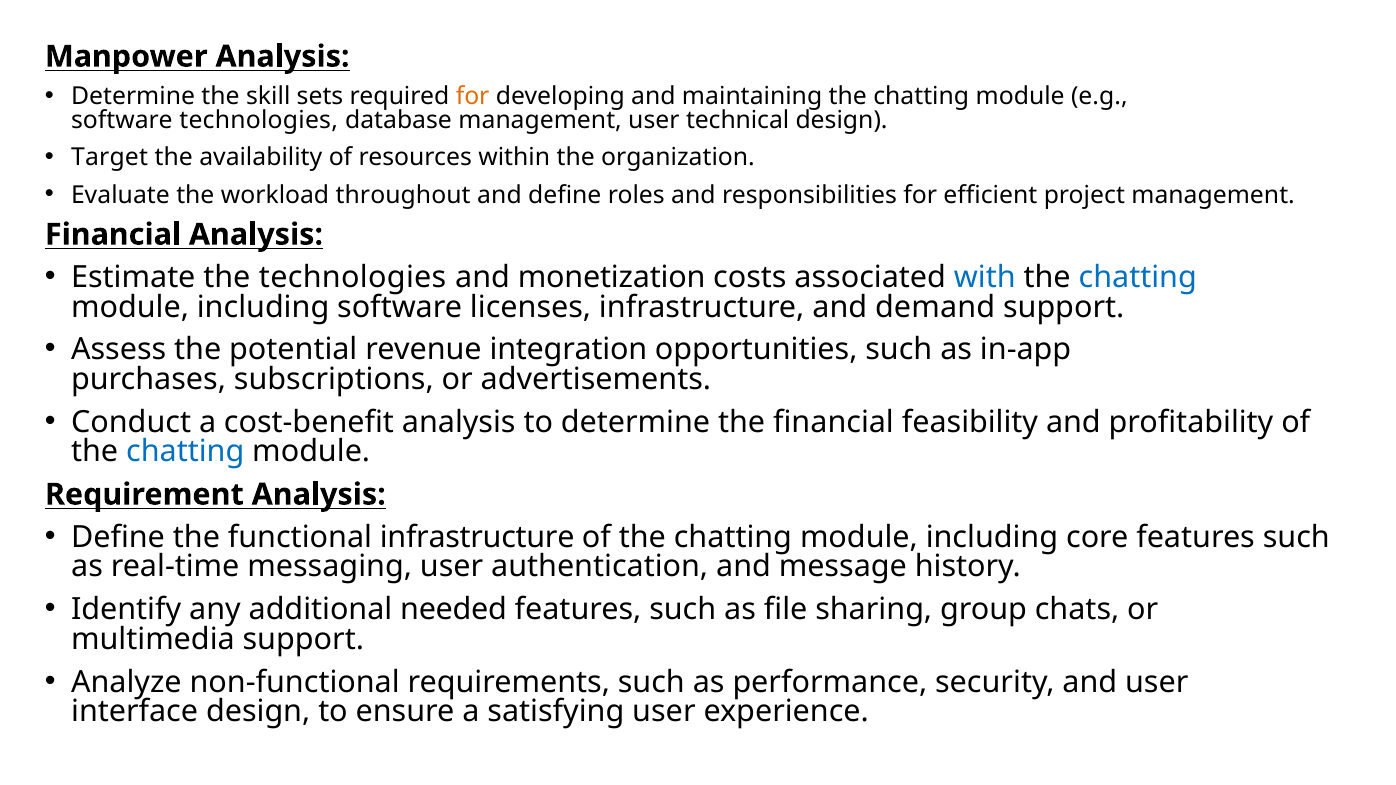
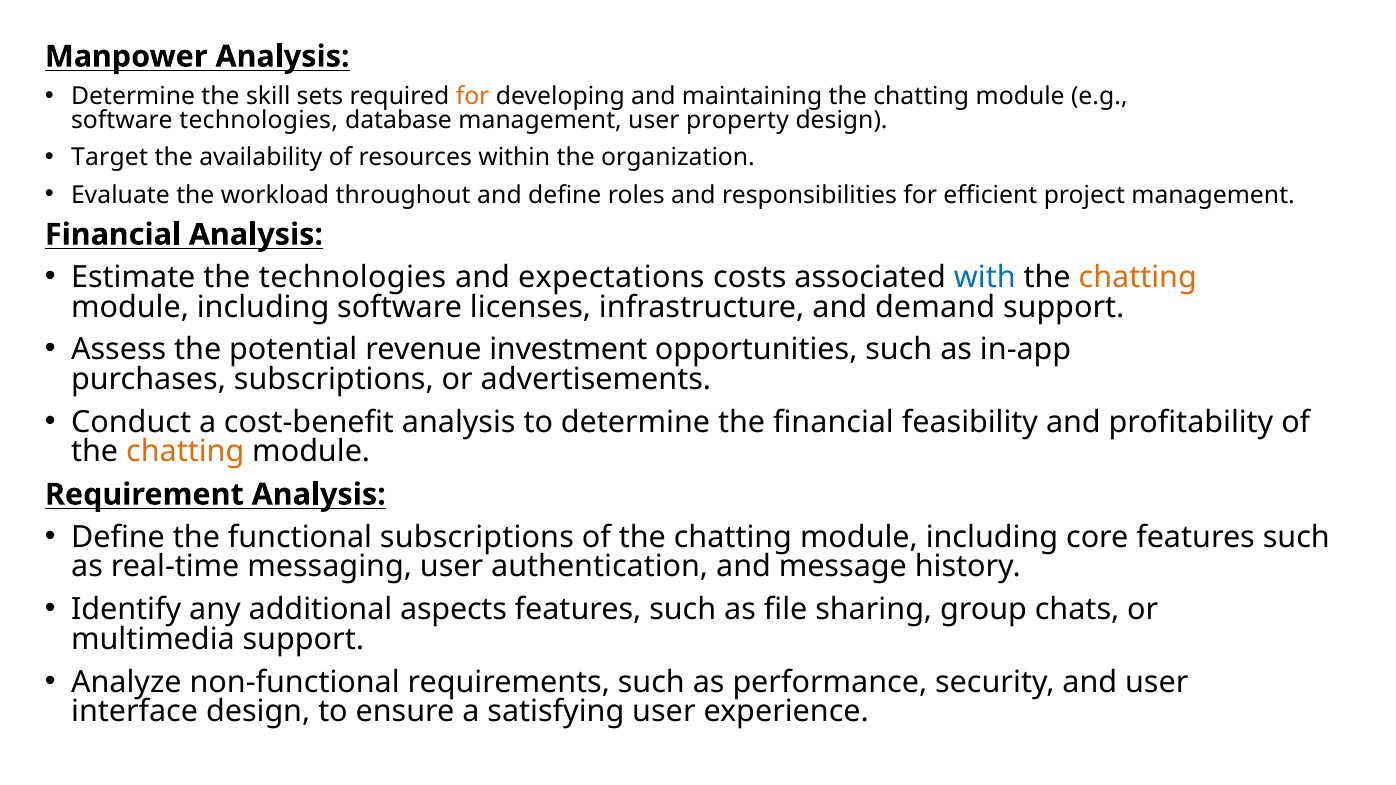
technical: technical -> property
monetization: monetization -> expectations
chatting at (1138, 277) colour: blue -> orange
integration: integration -> investment
chatting at (185, 452) colour: blue -> orange
functional infrastructure: infrastructure -> subscriptions
needed: needed -> aspects
